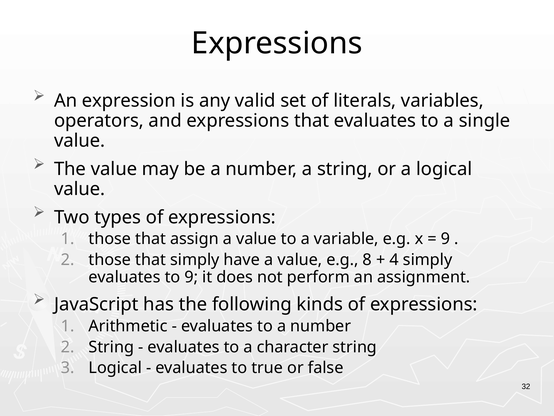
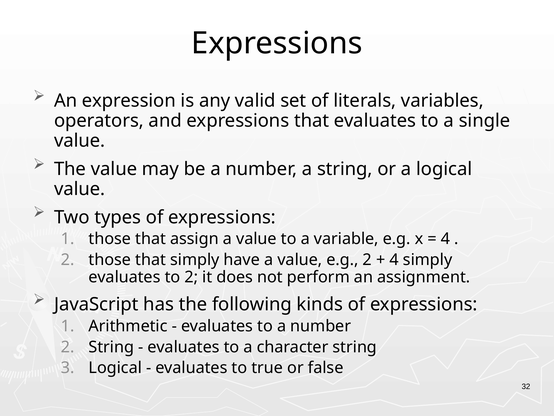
9 at (445, 239): 9 -> 4
e.g 8: 8 -> 2
to 9: 9 -> 2
